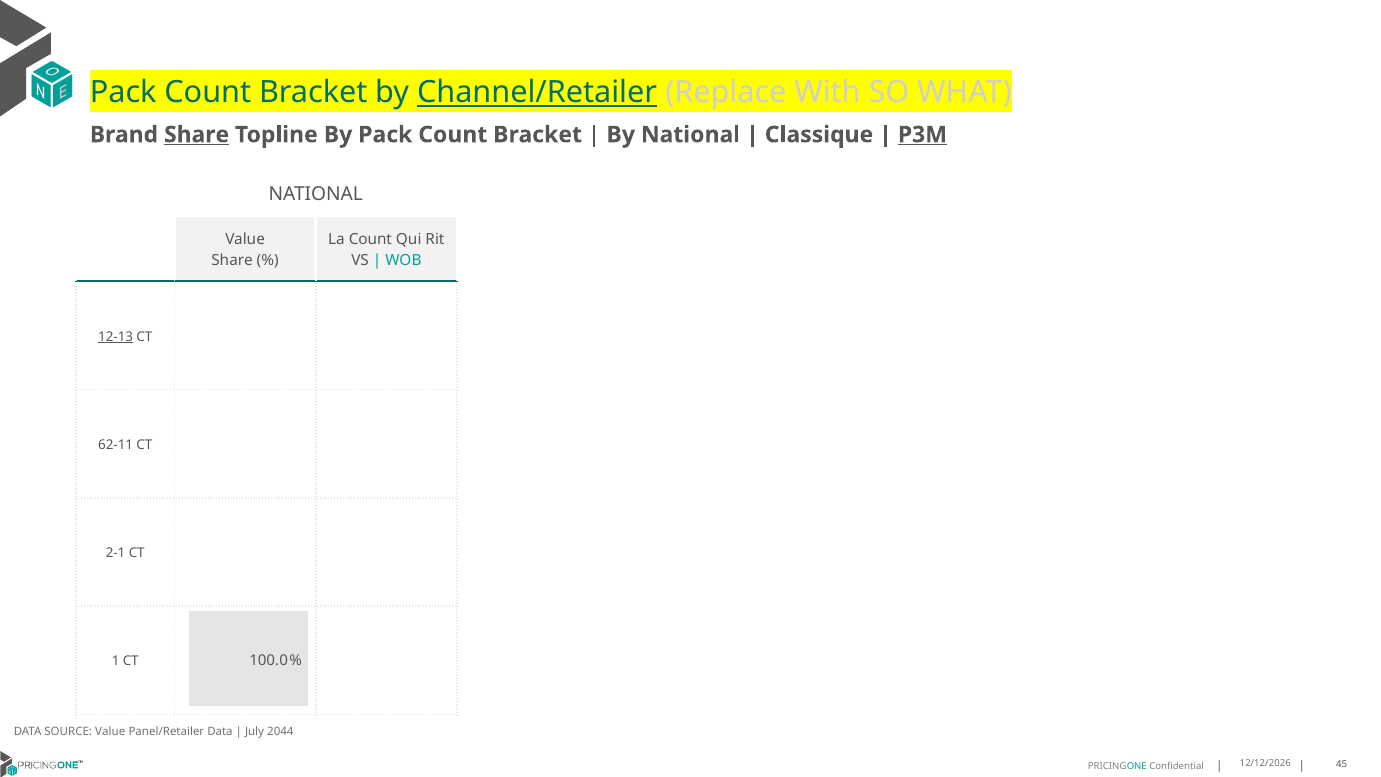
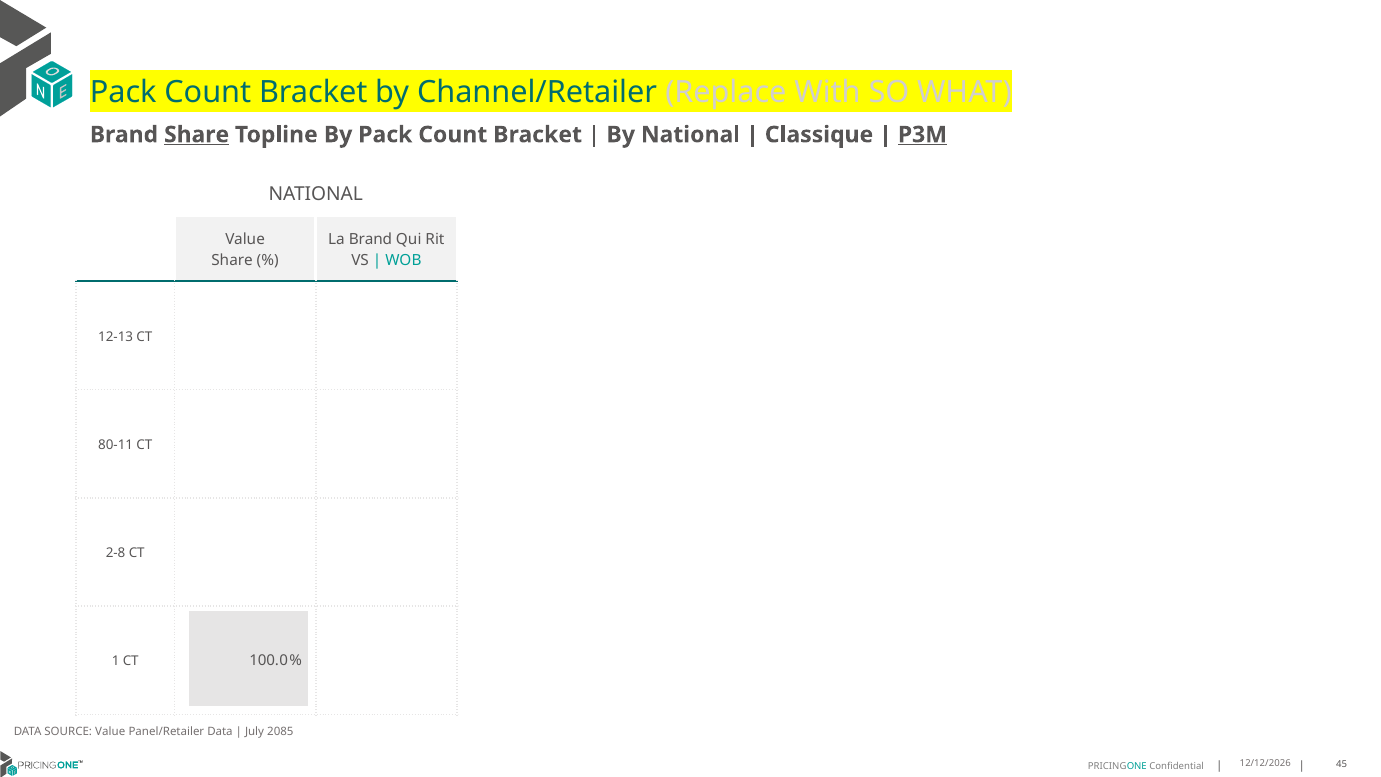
Channel/Retailer underline: present -> none
La Count: Count -> Brand
12-13 underline: present -> none
62-11: 62-11 -> 80-11
2-1: 2-1 -> 2-8
2044: 2044 -> 2085
